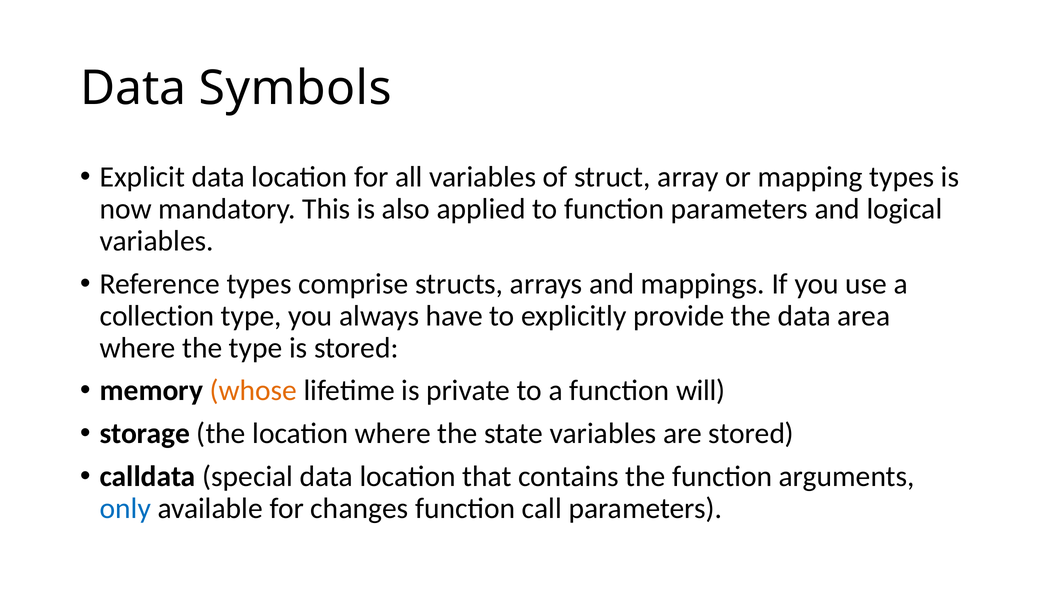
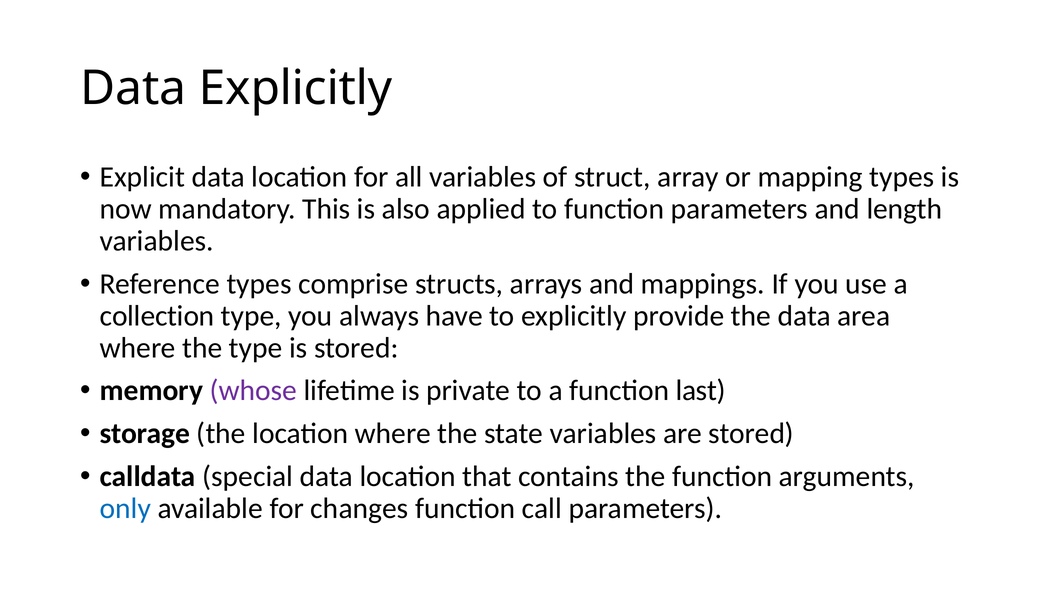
Data Symbols: Symbols -> Explicitly
logical: logical -> length
whose colour: orange -> purple
will: will -> last
